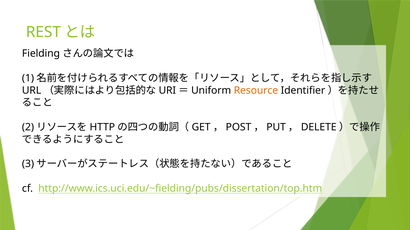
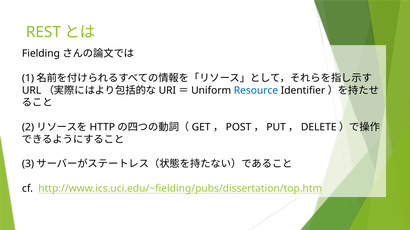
Resource colour: orange -> blue
